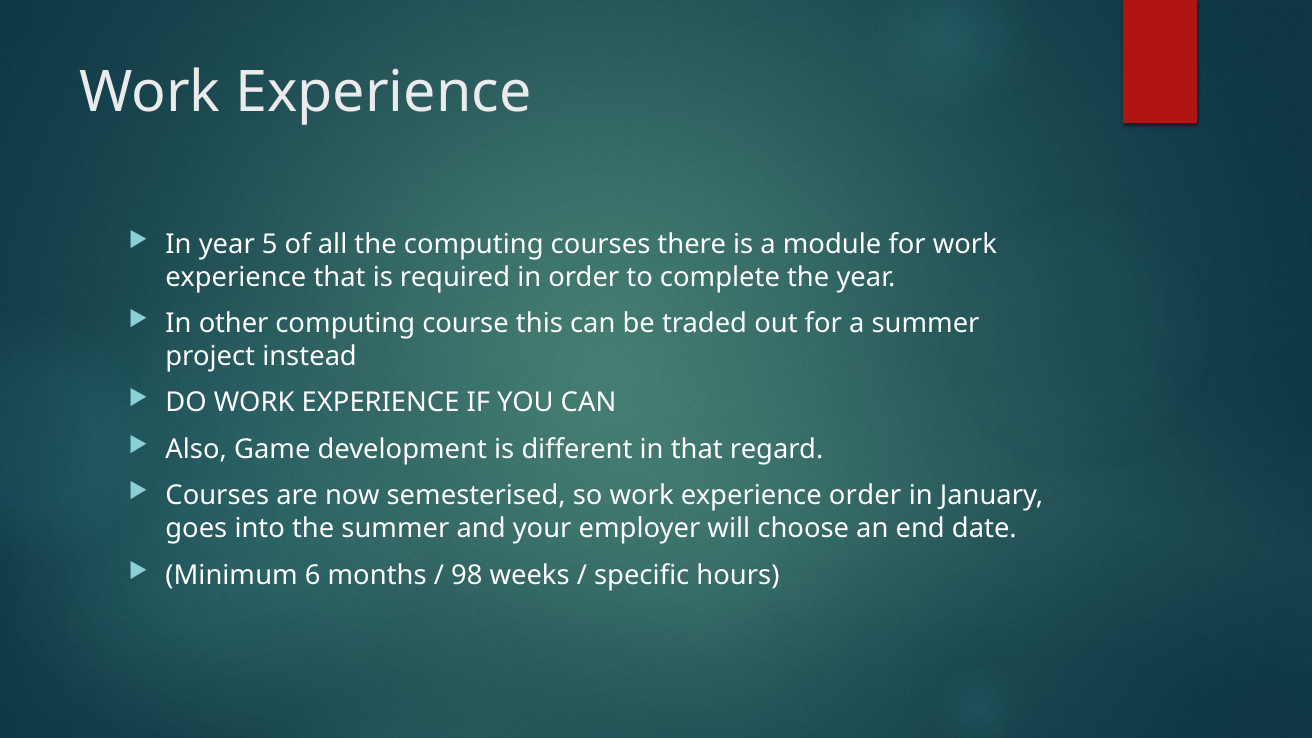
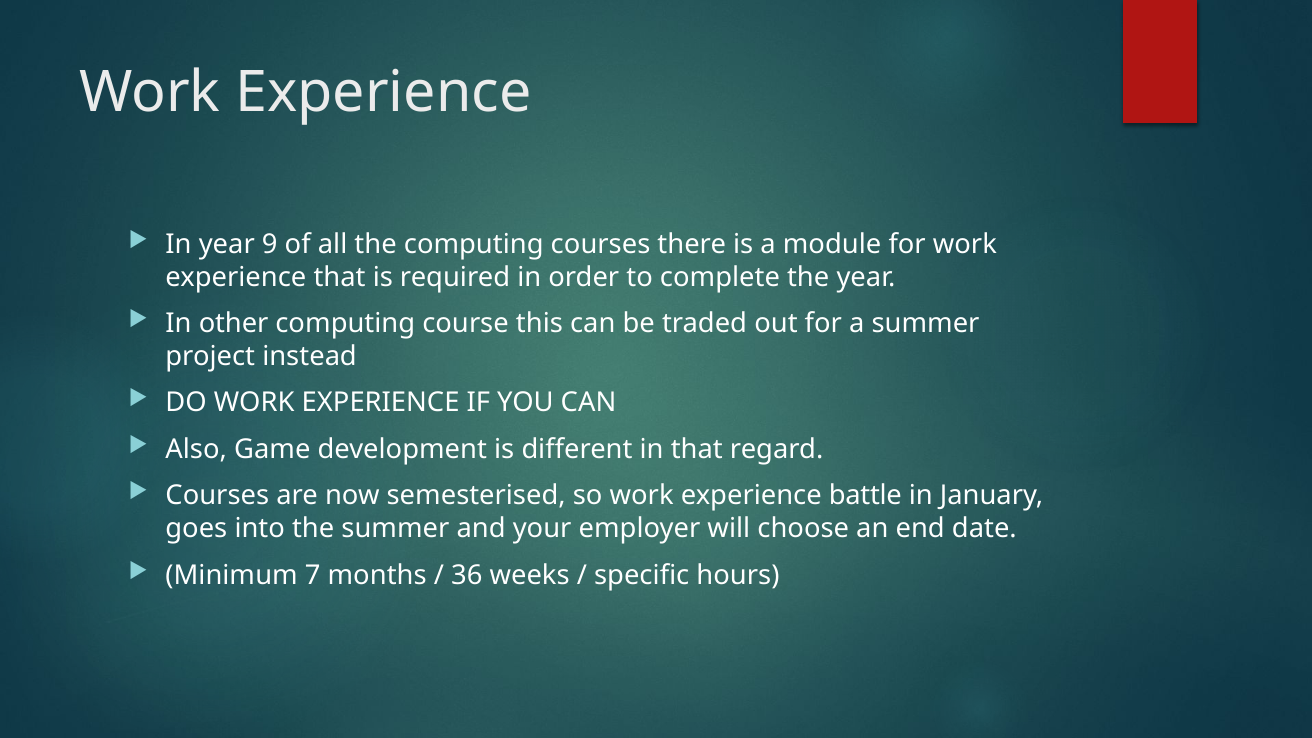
5: 5 -> 9
experience order: order -> battle
6: 6 -> 7
98: 98 -> 36
